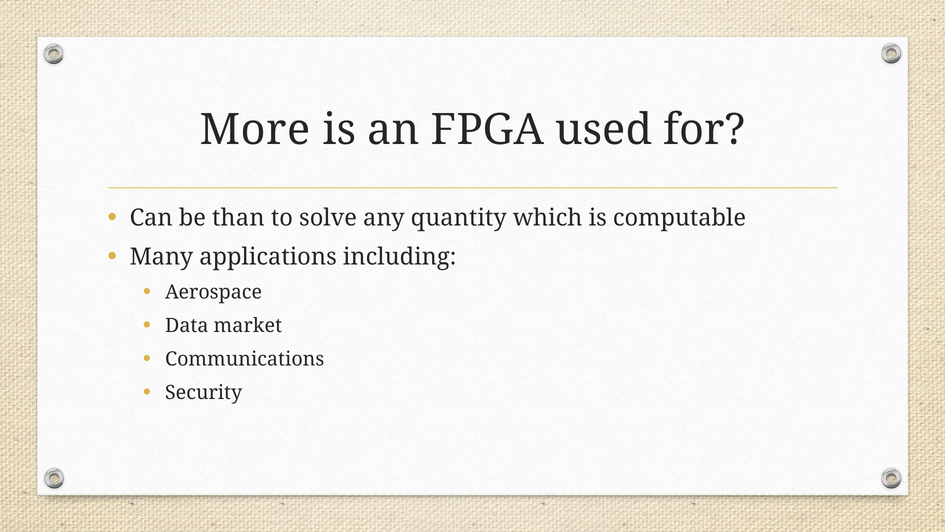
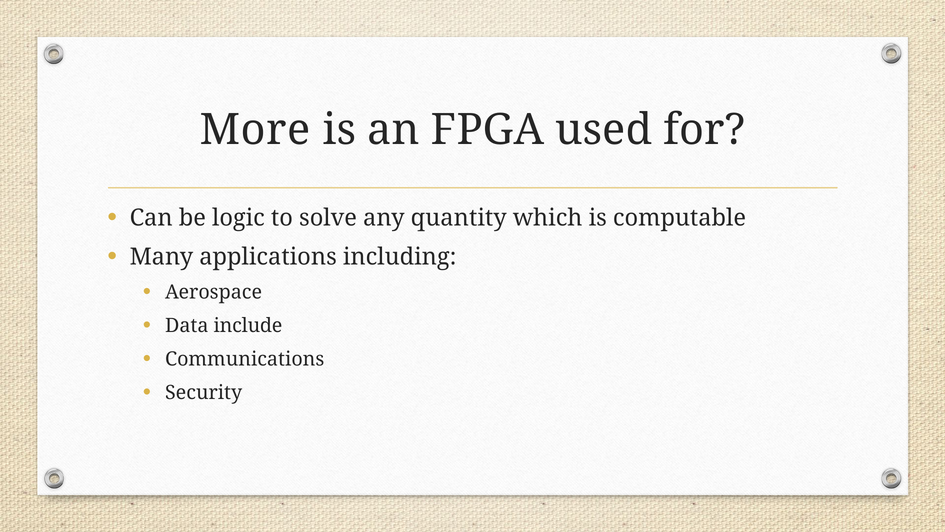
than: than -> logic
market: market -> include
